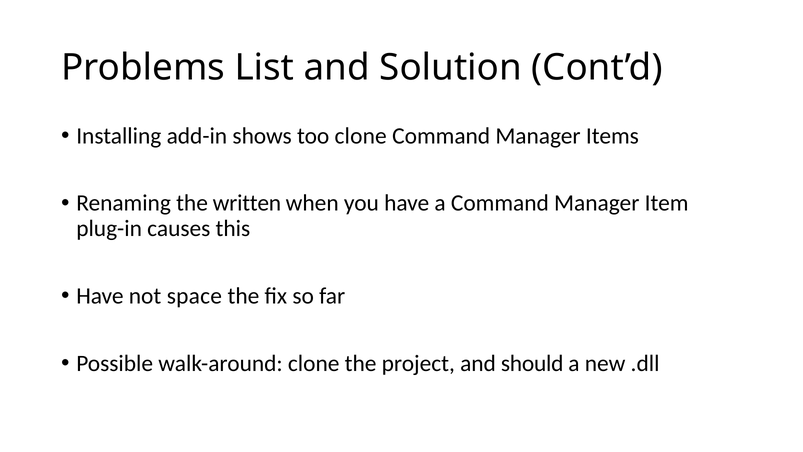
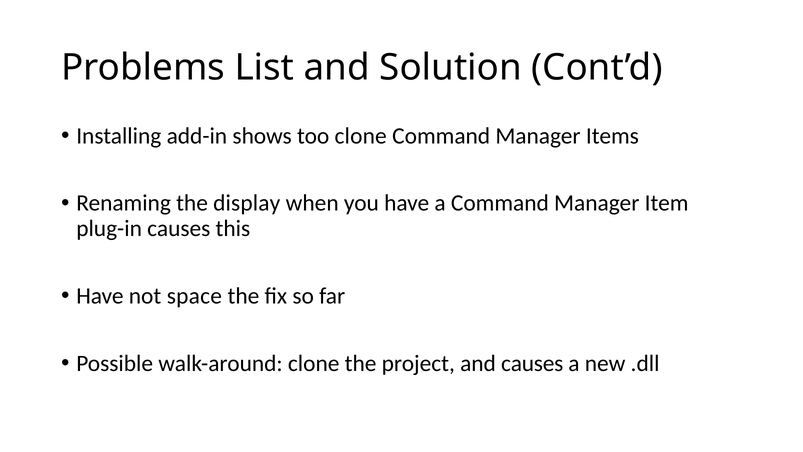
written: written -> display
and should: should -> causes
